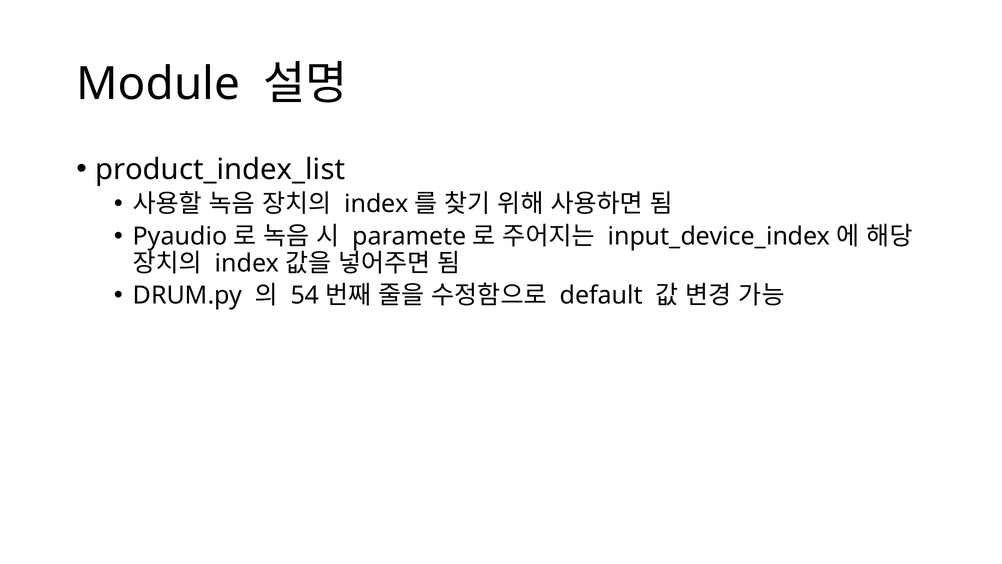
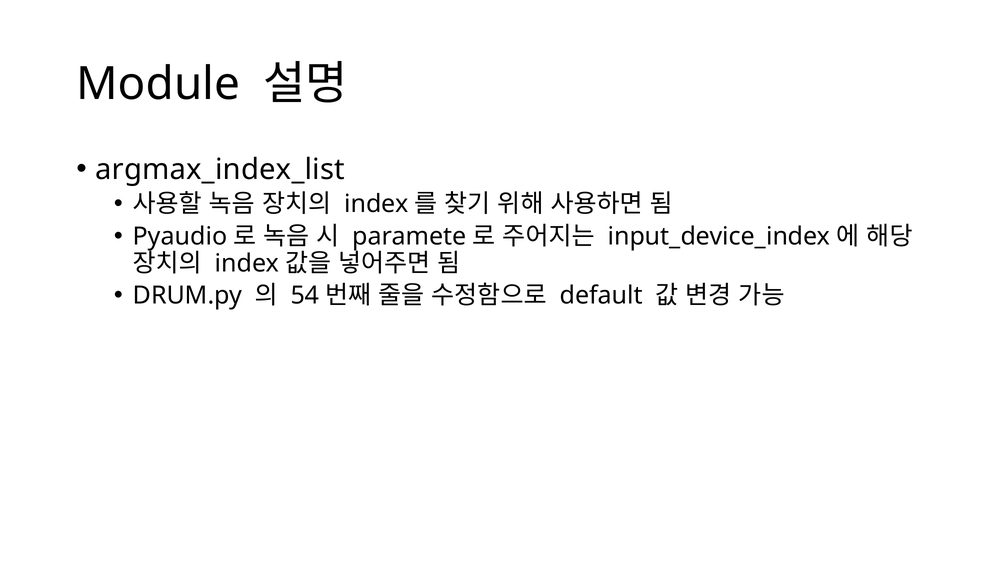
product_index_list: product_index_list -> argmax_index_list
